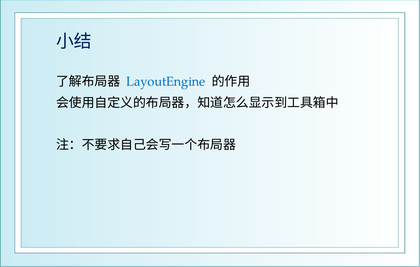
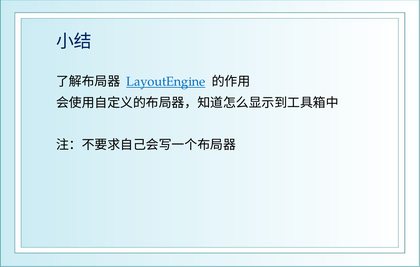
LayoutEngine underline: none -> present
